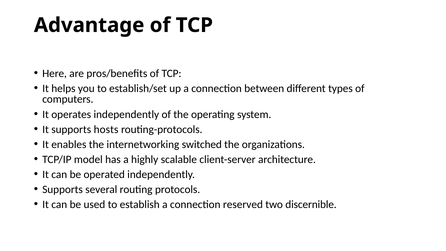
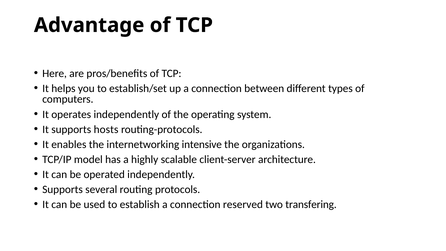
switched: switched -> intensive
discernible: discernible -> transfering
